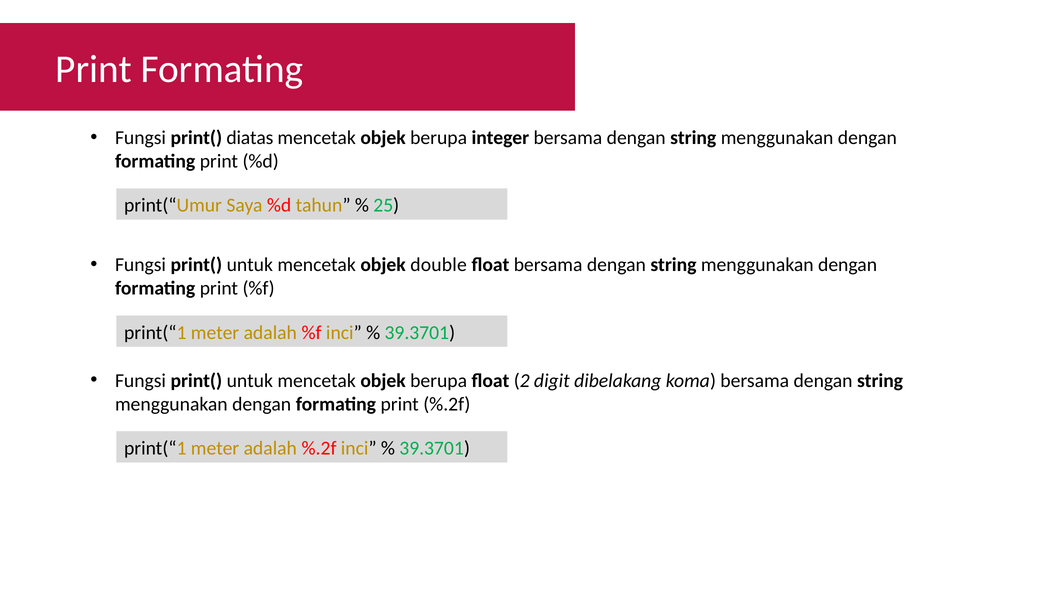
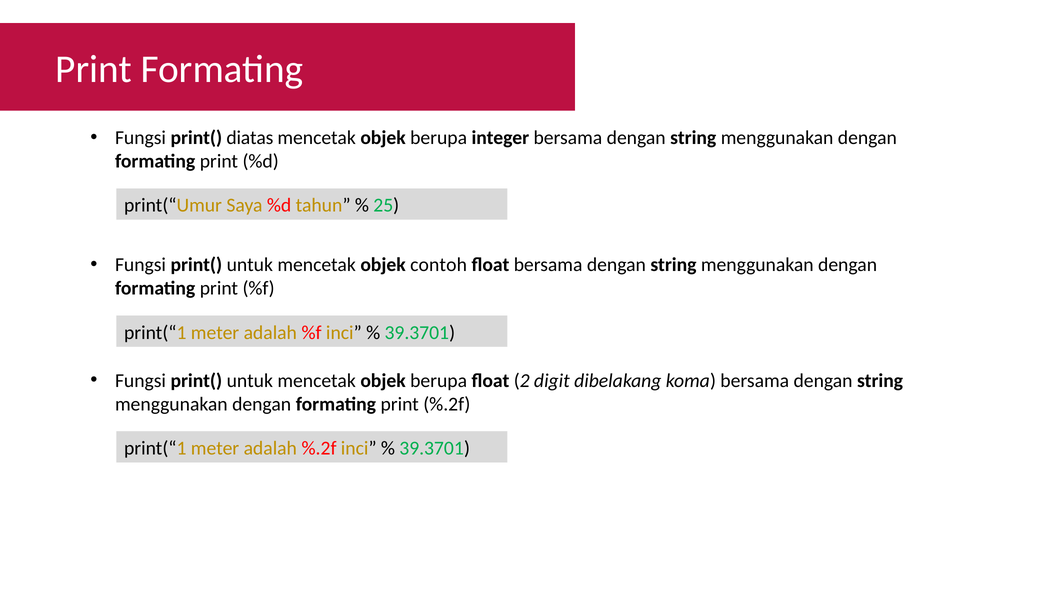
double: double -> contoh
